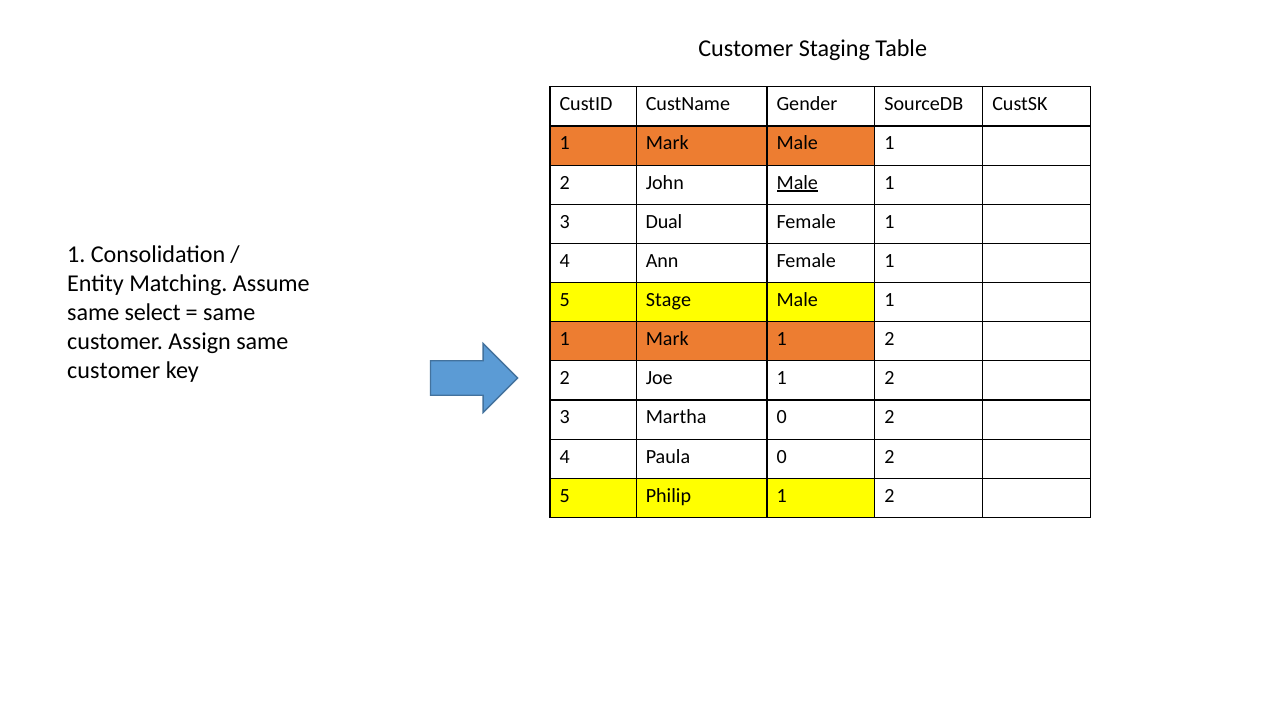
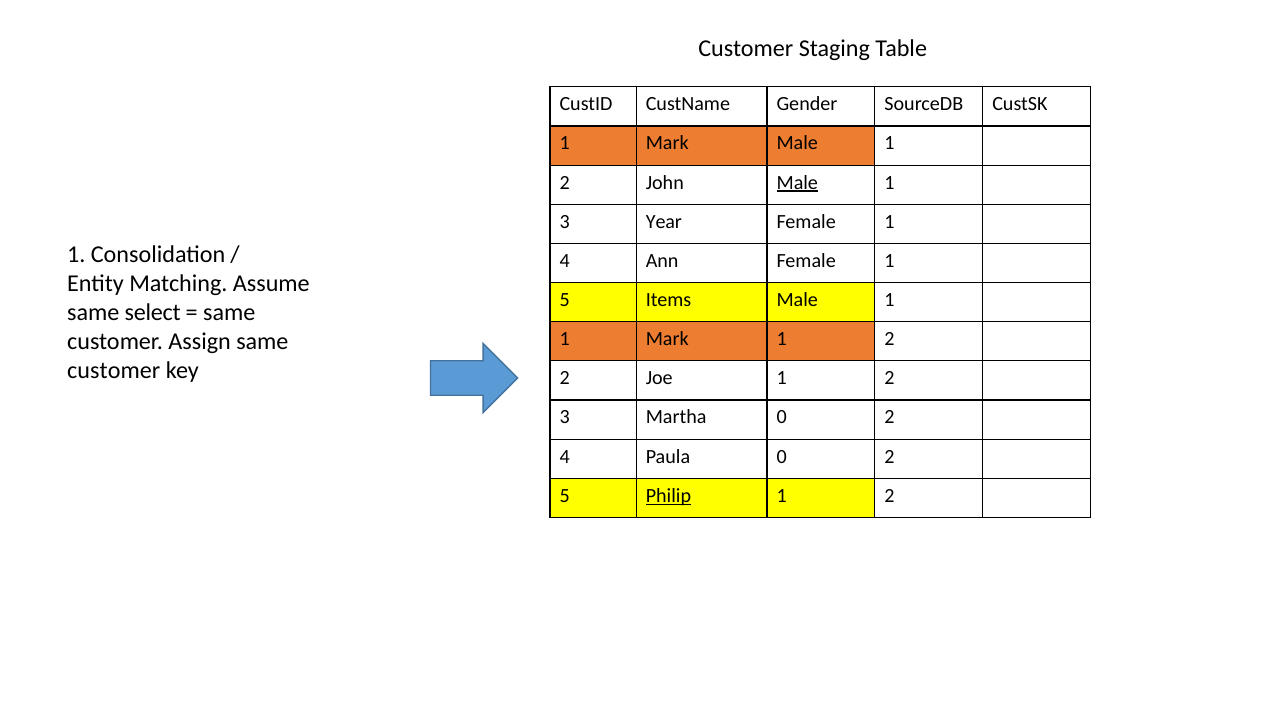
Dual: Dual -> Year
Stage: Stage -> Items
Philip underline: none -> present
